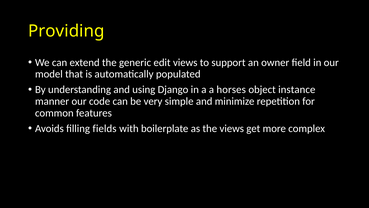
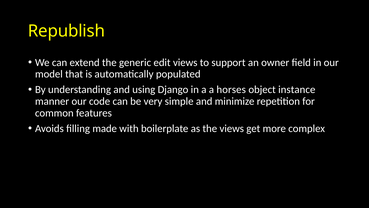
Providing: Providing -> Republish
fields: fields -> made
